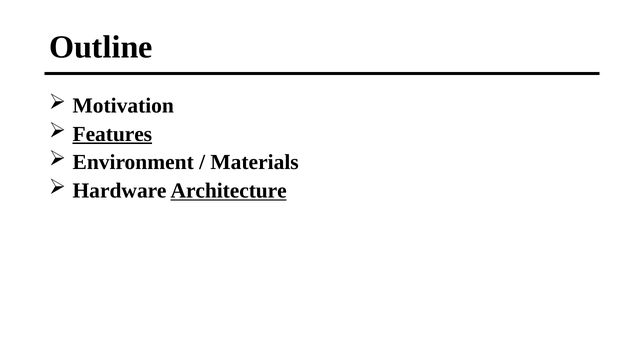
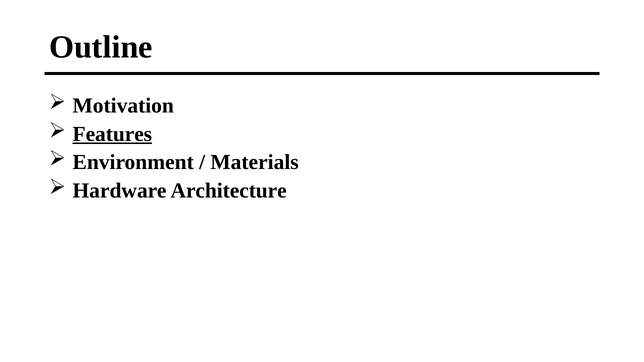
Architecture underline: present -> none
